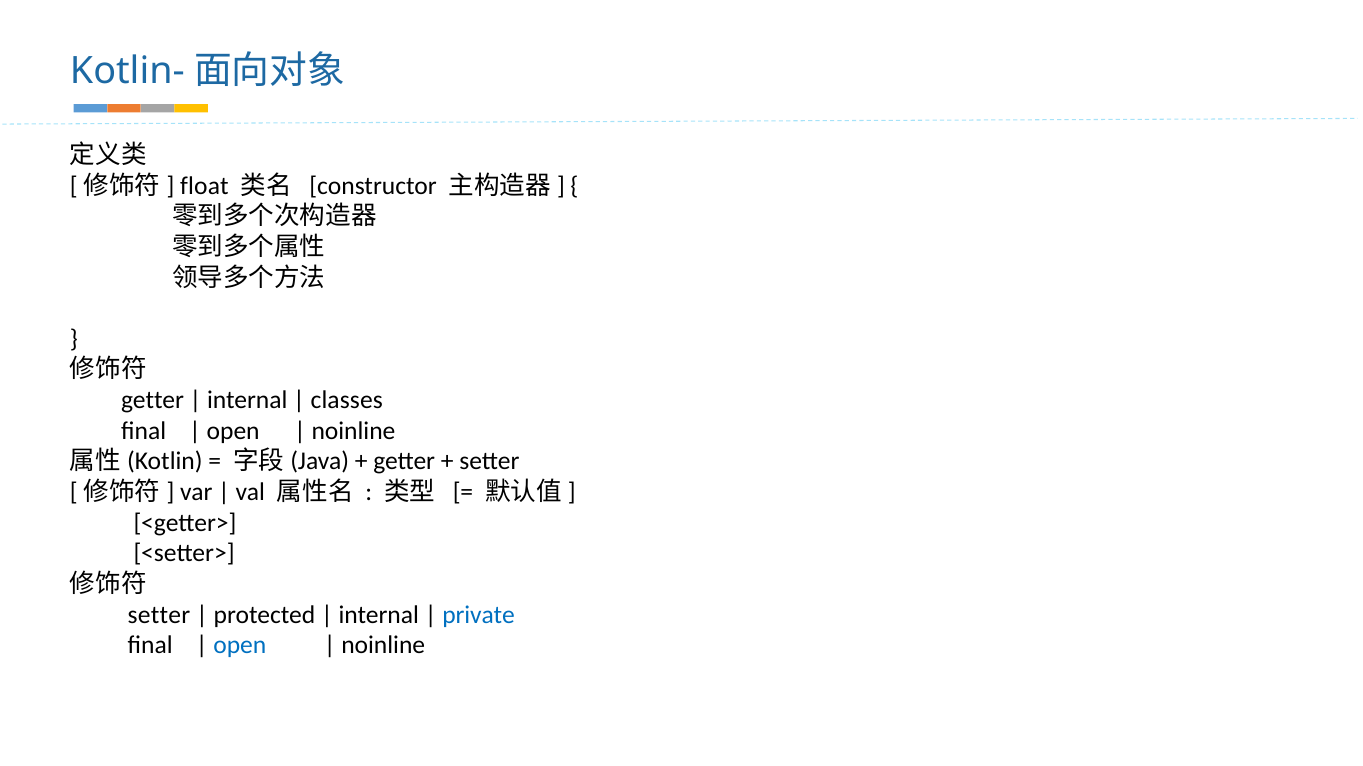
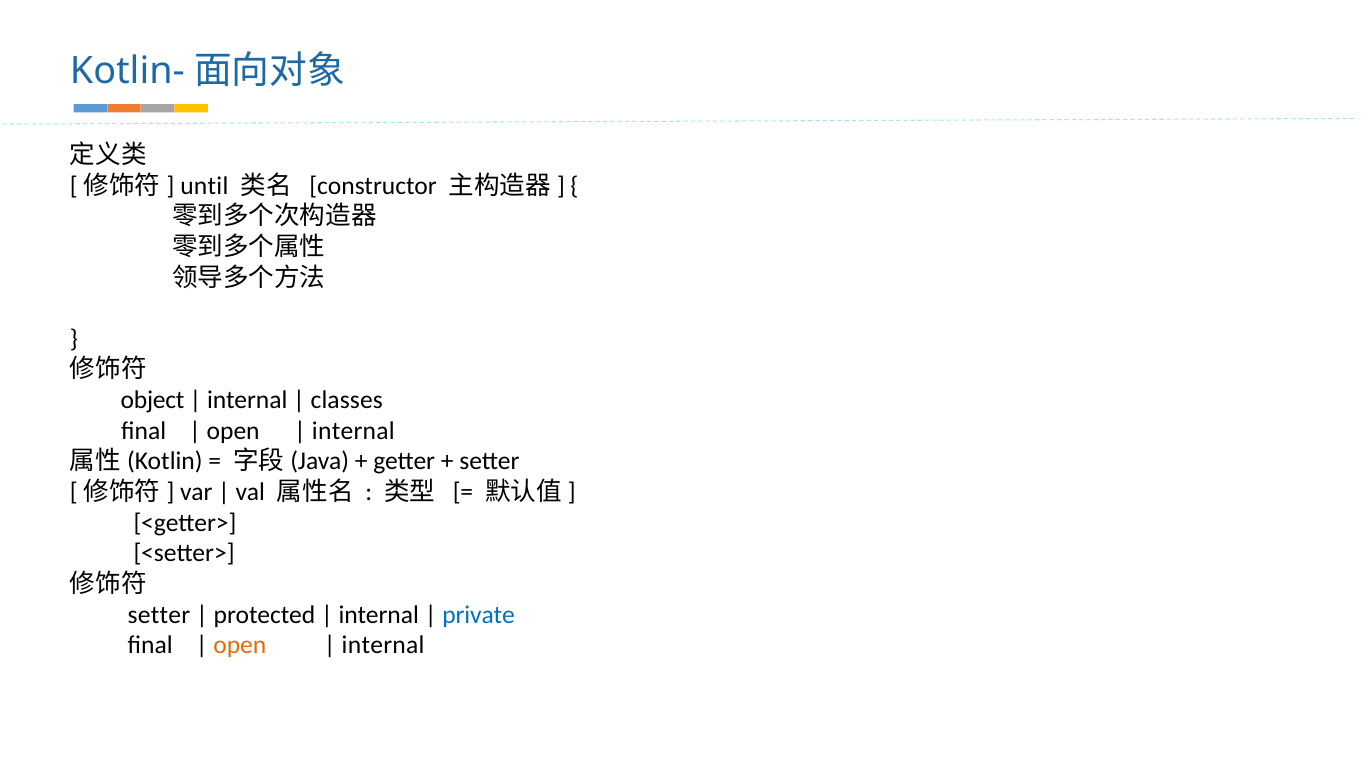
float: float -> until
getter at (153, 401): getter -> object
noinline at (353, 431): noinline -> internal
open at (240, 646) colour: blue -> orange
noinline at (383, 646): noinline -> internal
